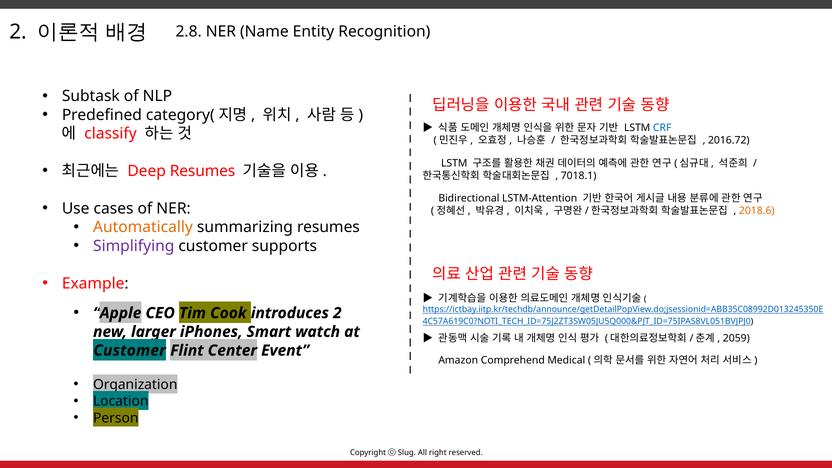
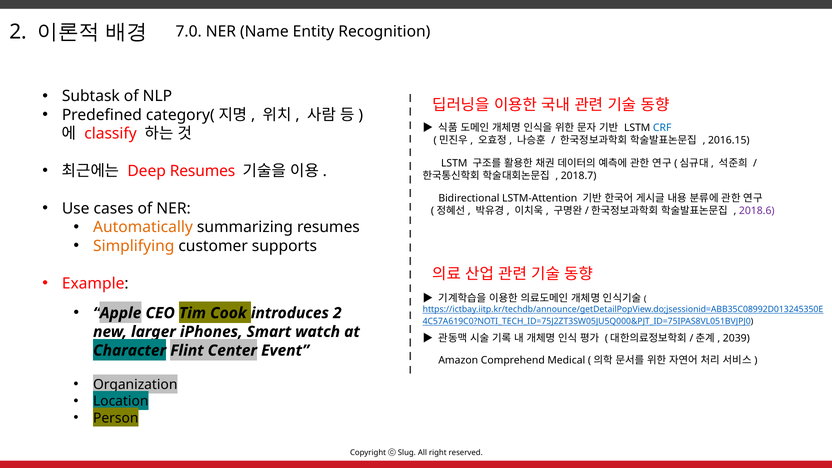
2.8: 2.8 -> 7.0
2016.72: 2016.72 -> 2016.15
7018.1: 7018.1 -> 2018.7
2018.6 colour: orange -> purple
Simplifying colour: purple -> orange
2059: 2059 -> 2039
Customer at (130, 351): Customer -> Character
